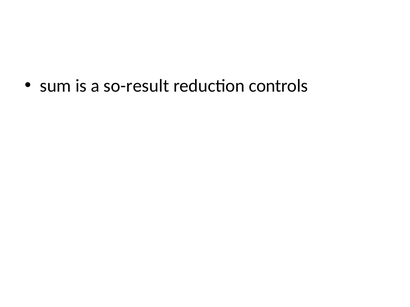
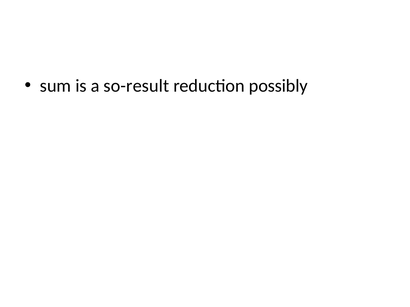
controls: controls -> possibly
